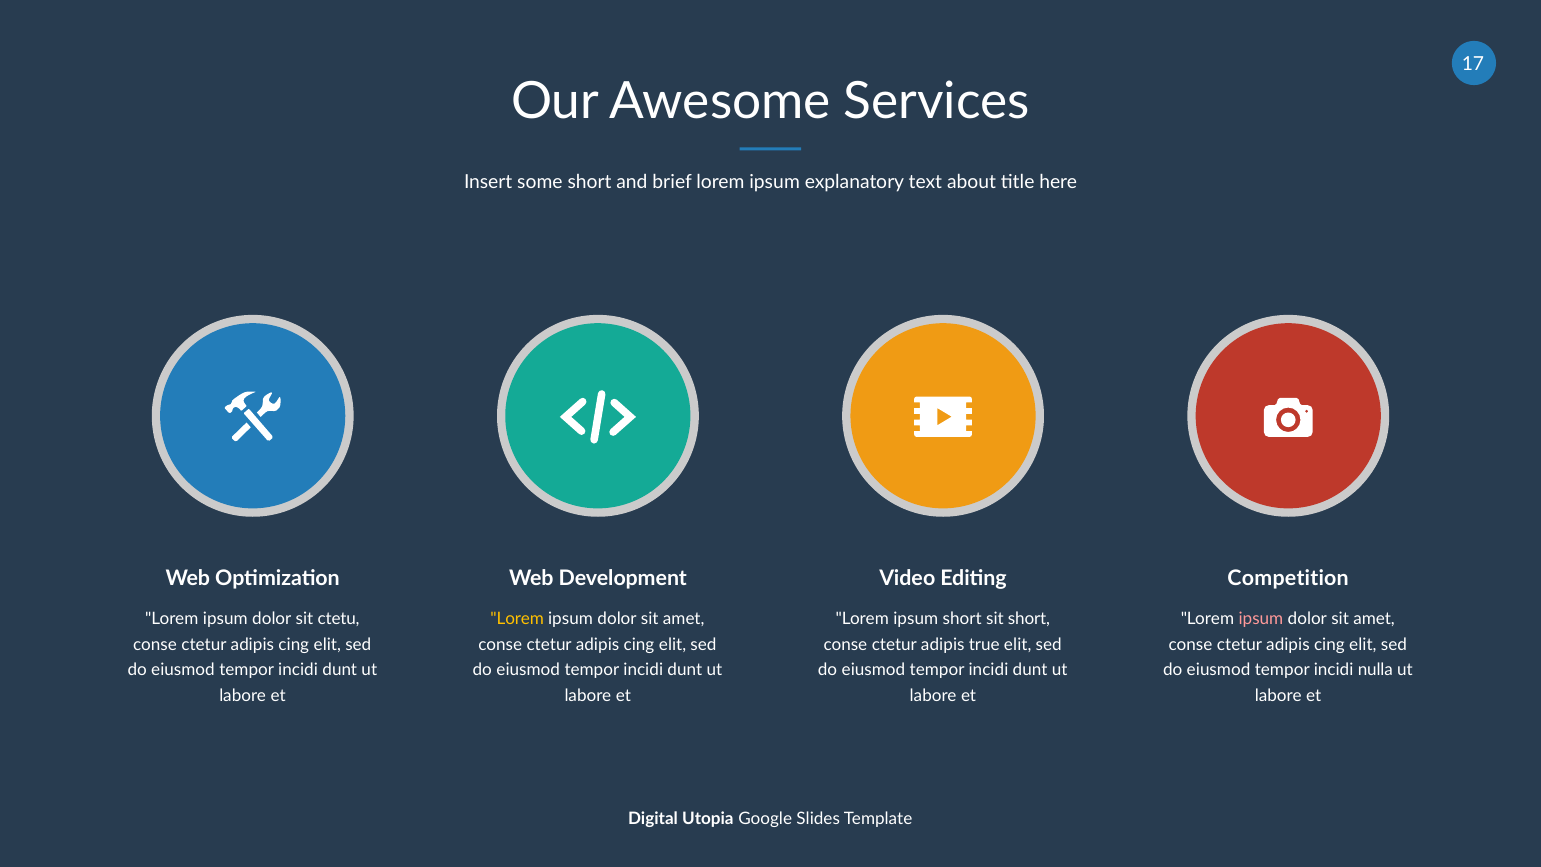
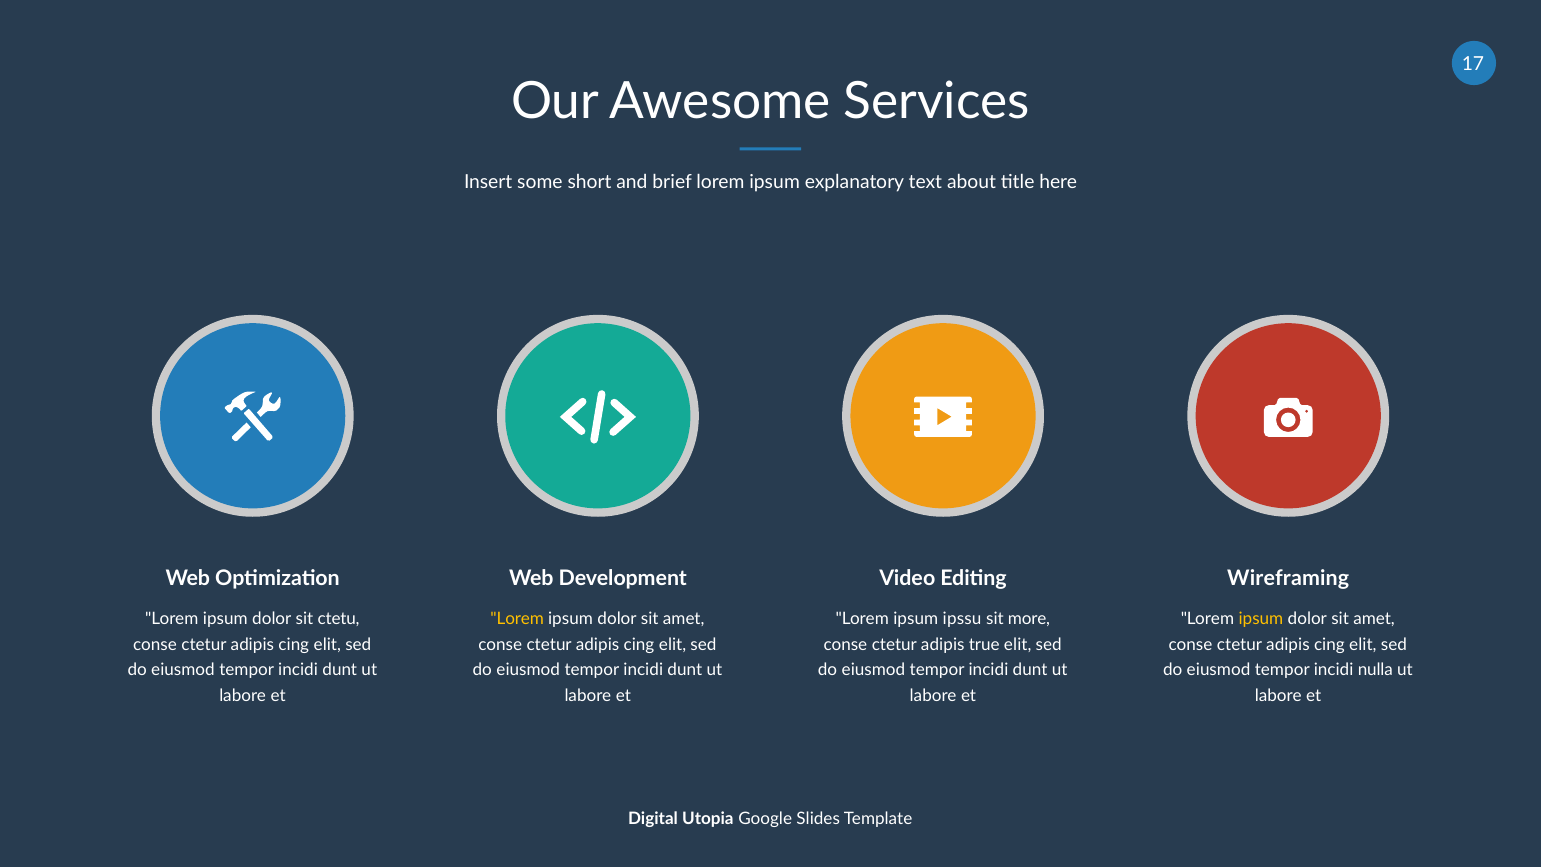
Competition: Competition -> Wireframing
ipsum short: short -> ipssu
sit short: short -> more
ipsum at (1261, 619) colour: pink -> yellow
